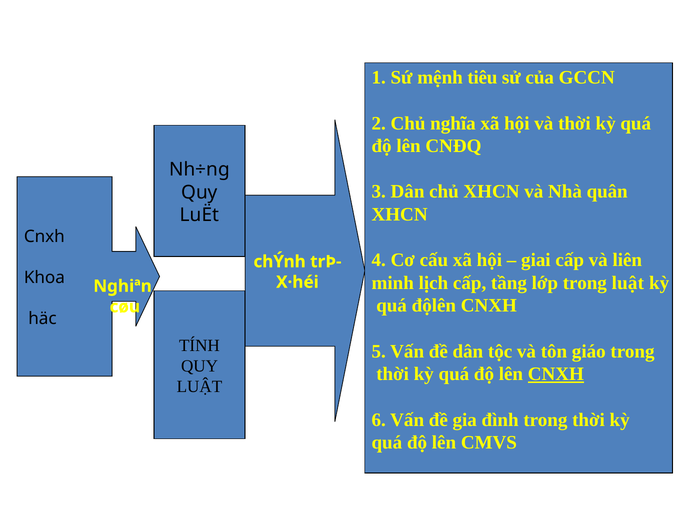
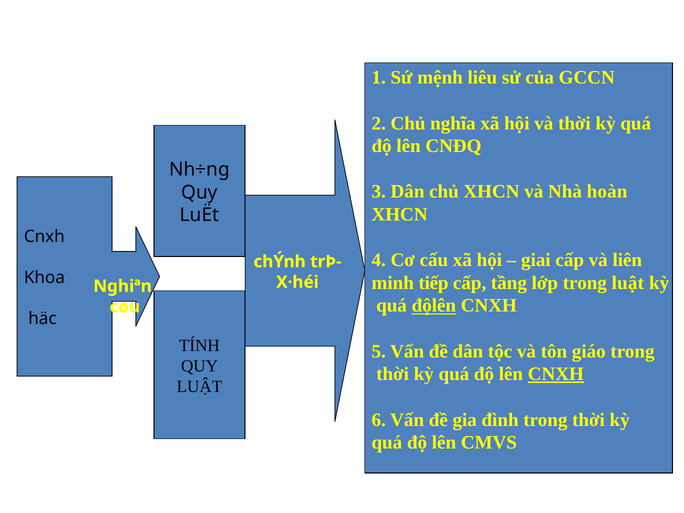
tiêu: tiêu -> liêu
quân: quân -> hoàn
lịch: lịch -> tiếp
độlên underline: none -> present
